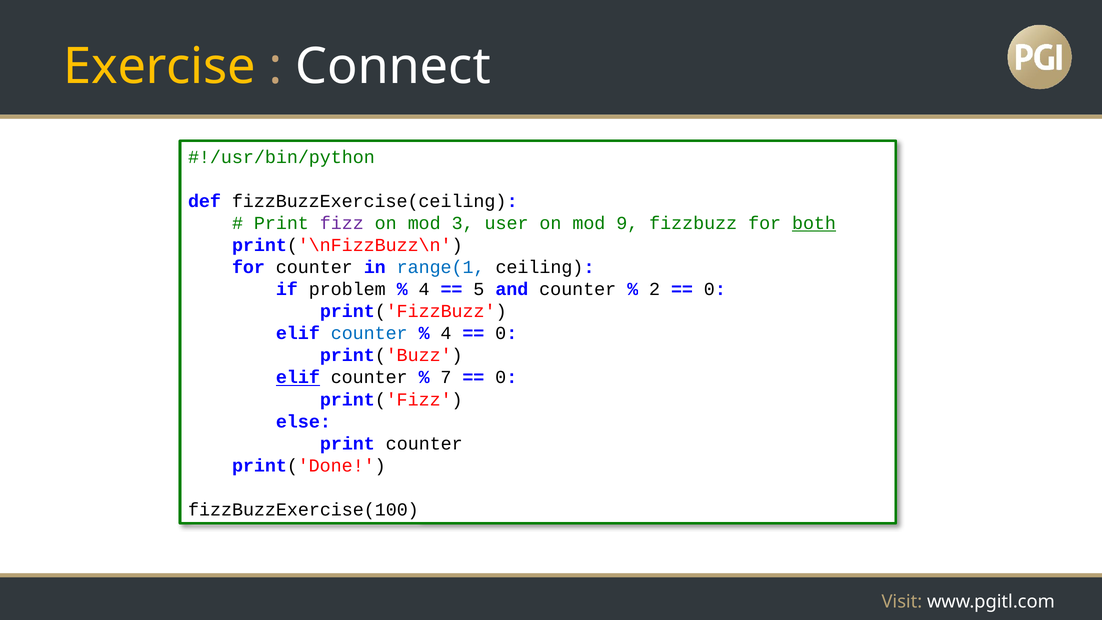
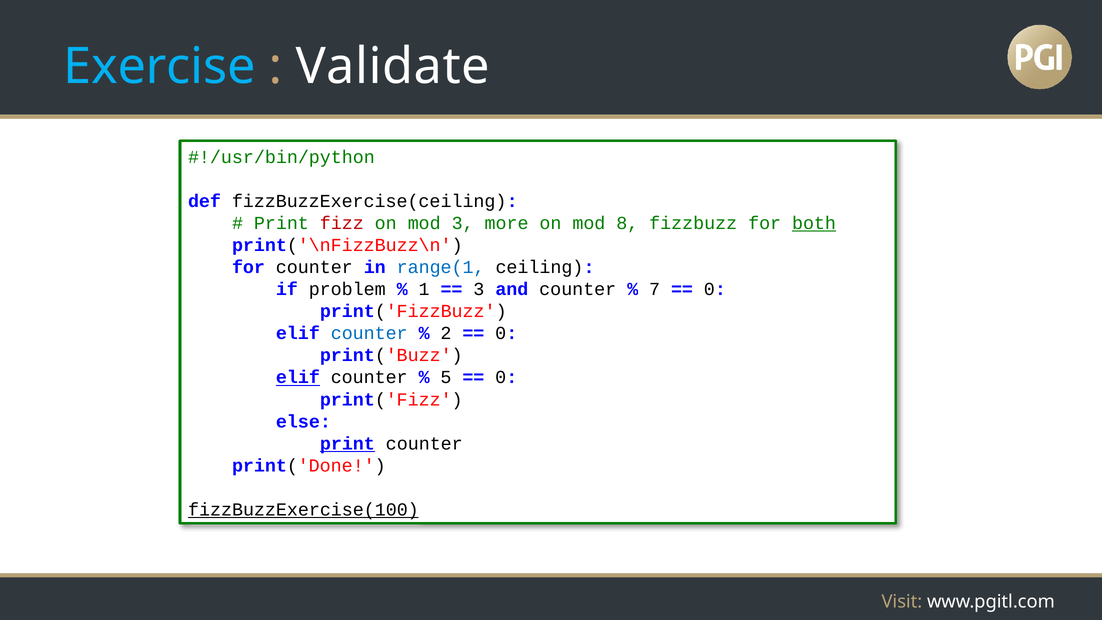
Exercise colour: yellow -> light blue
Connect: Connect -> Validate
fizz colour: purple -> red
user: user -> more
9: 9 -> 8
4 at (424, 289): 4 -> 1
5 at (479, 289): 5 -> 3
2: 2 -> 7
4 at (446, 333): 4 -> 2
7: 7 -> 5
print at (347, 443) underline: none -> present
fizzBuzzExercise(100 underline: none -> present
